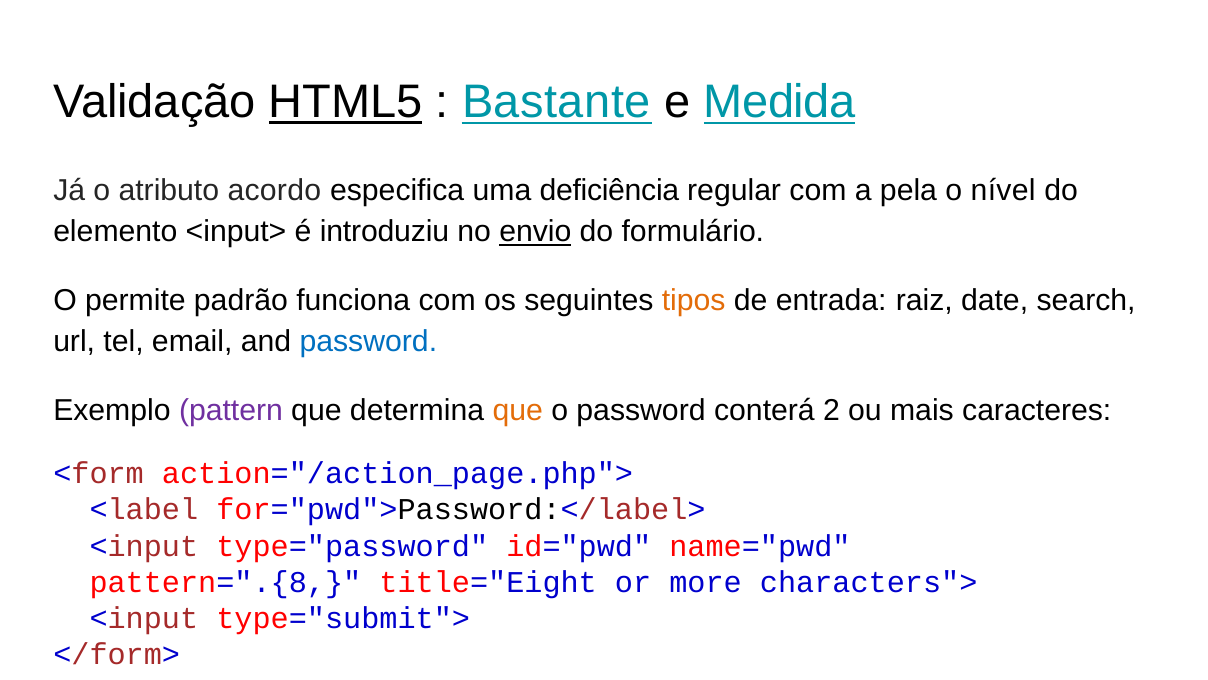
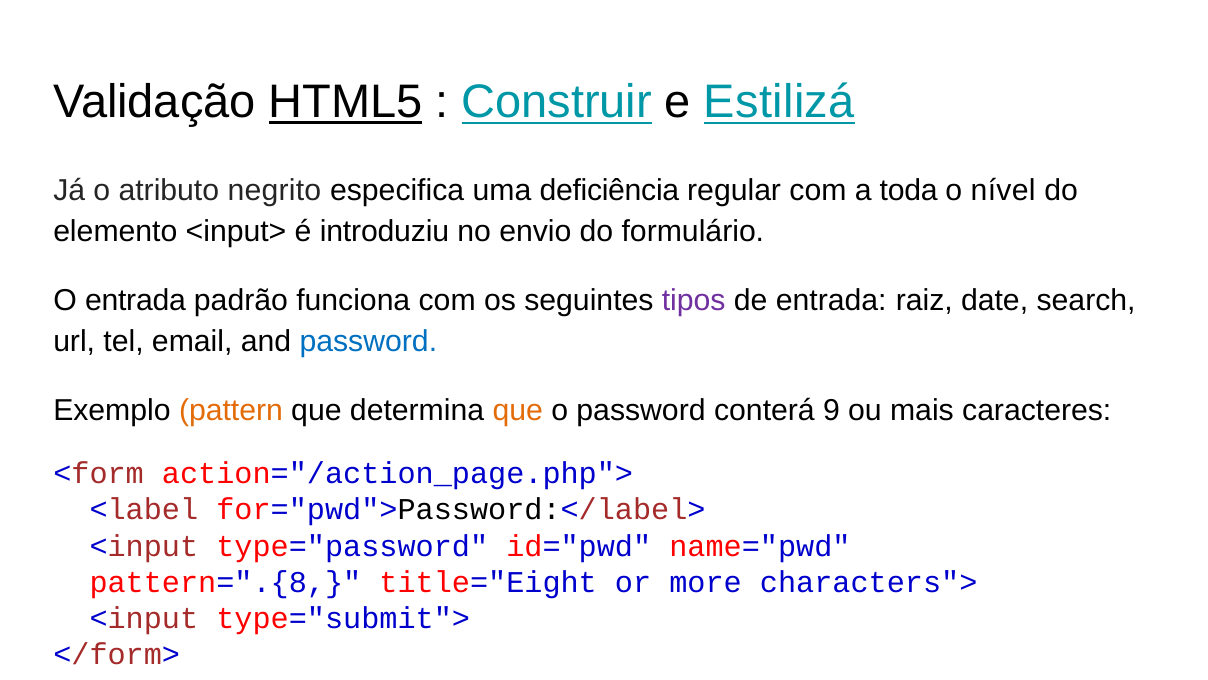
Bastante: Bastante -> Construir
Medida: Medida -> Estilizá
acordo: acordo -> negrito
pela: pela -> toda
envio underline: present -> none
O permite: permite -> entrada
tipos colour: orange -> purple
pattern colour: purple -> orange
2: 2 -> 9
